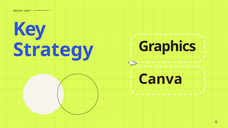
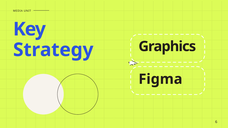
Canva: Canva -> Figma
